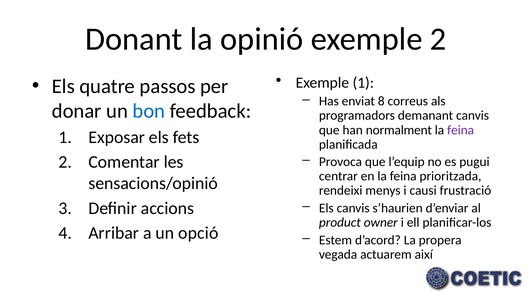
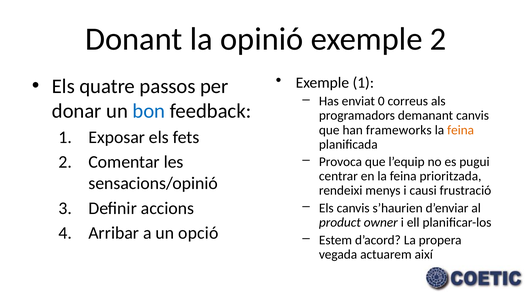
8: 8 -> 0
normalment: normalment -> frameworks
feina at (461, 130) colour: purple -> orange
